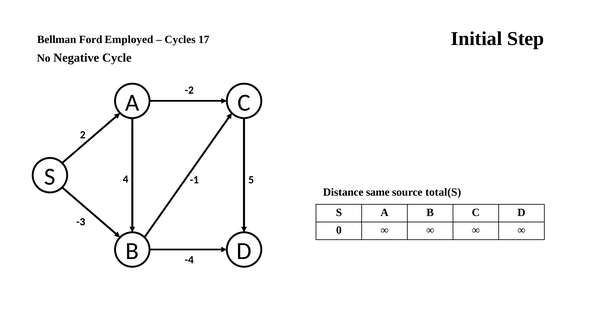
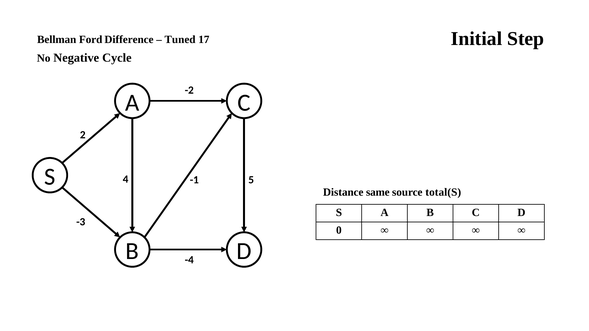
Employed: Employed -> Difference
Cycles: Cycles -> Tuned
